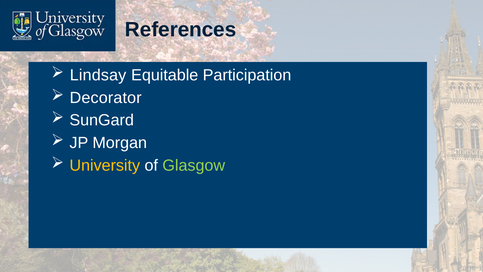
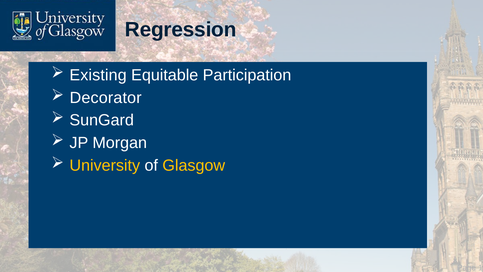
References: References -> Regression
Lindsay: Lindsay -> Existing
Glasgow colour: light green -> yellow
